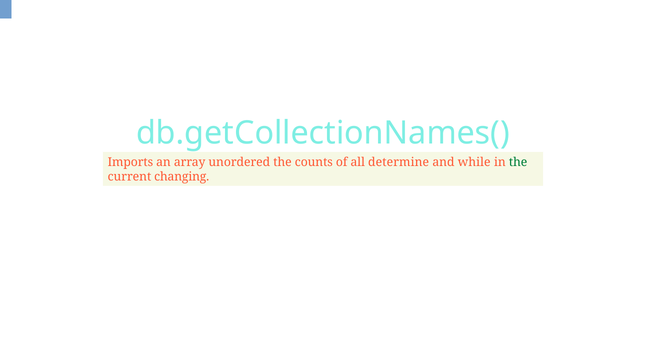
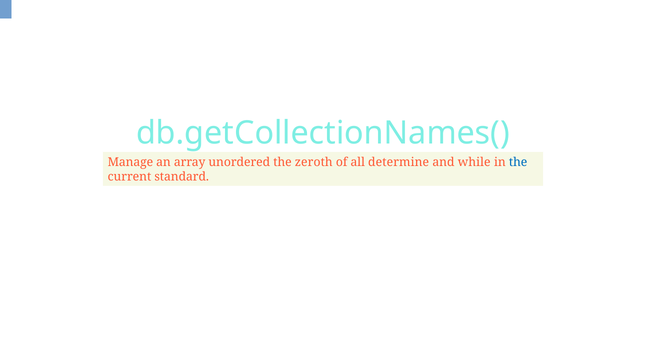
Imports: Imports -> Manage
counts: counts -> zeroth
the at (518, 162) colour: green -> blue
changing: changing -> standard
